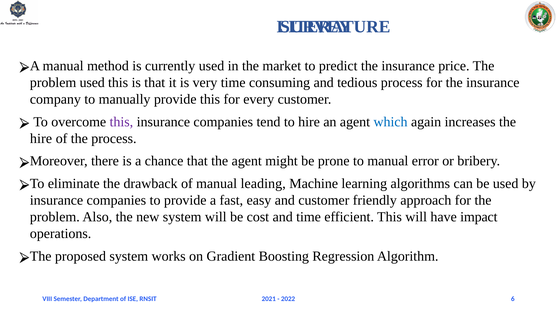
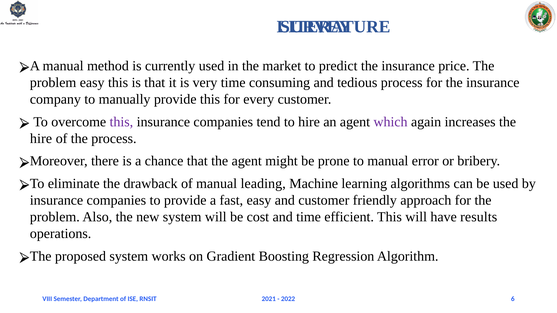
problem used: used -> easy
which colour: blue -> purple
impact: impact -> results
